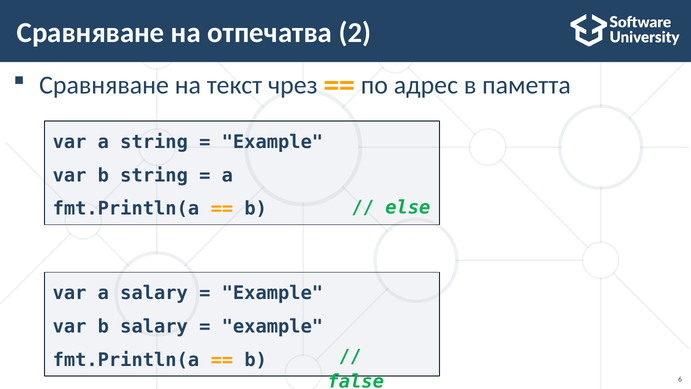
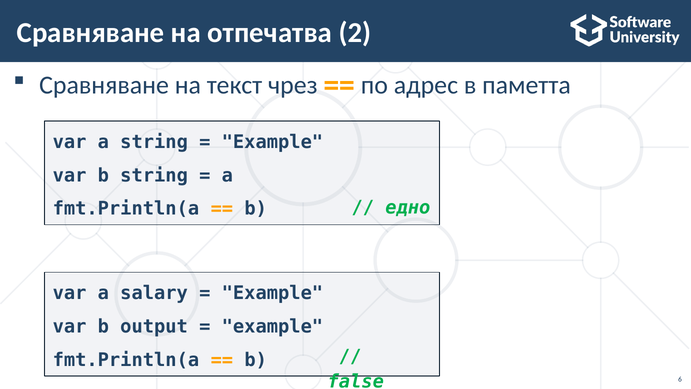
else: else -> едно
b salary: salary -> output
